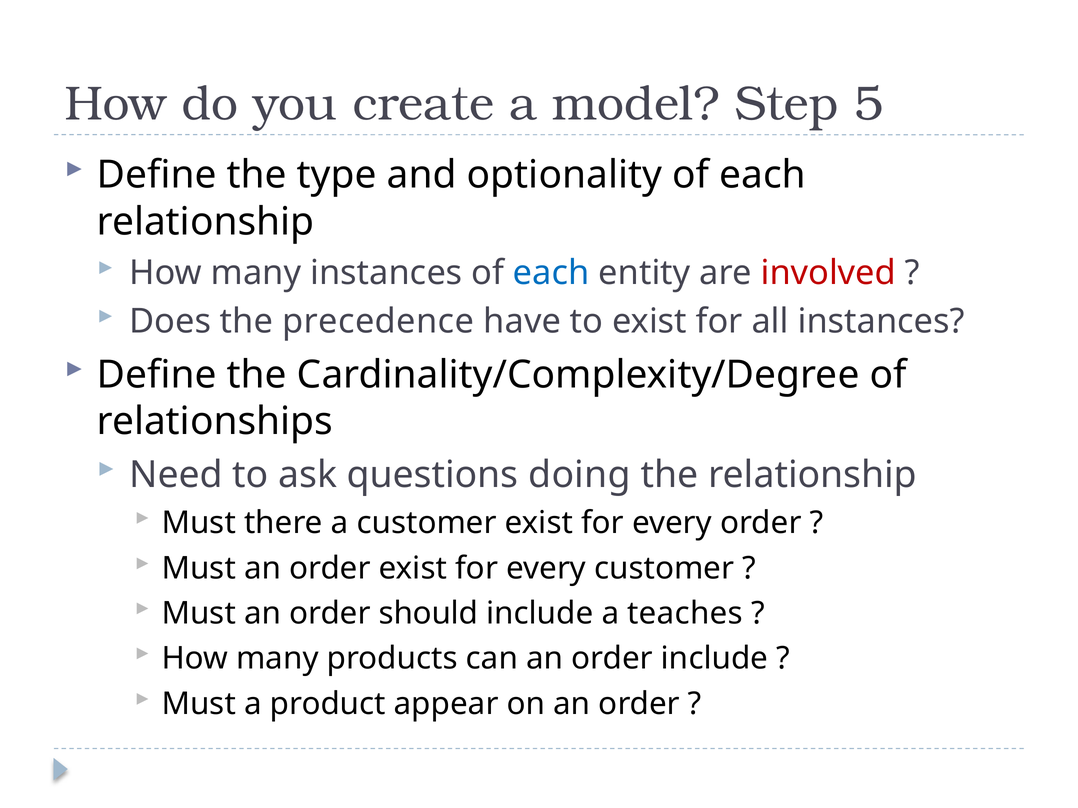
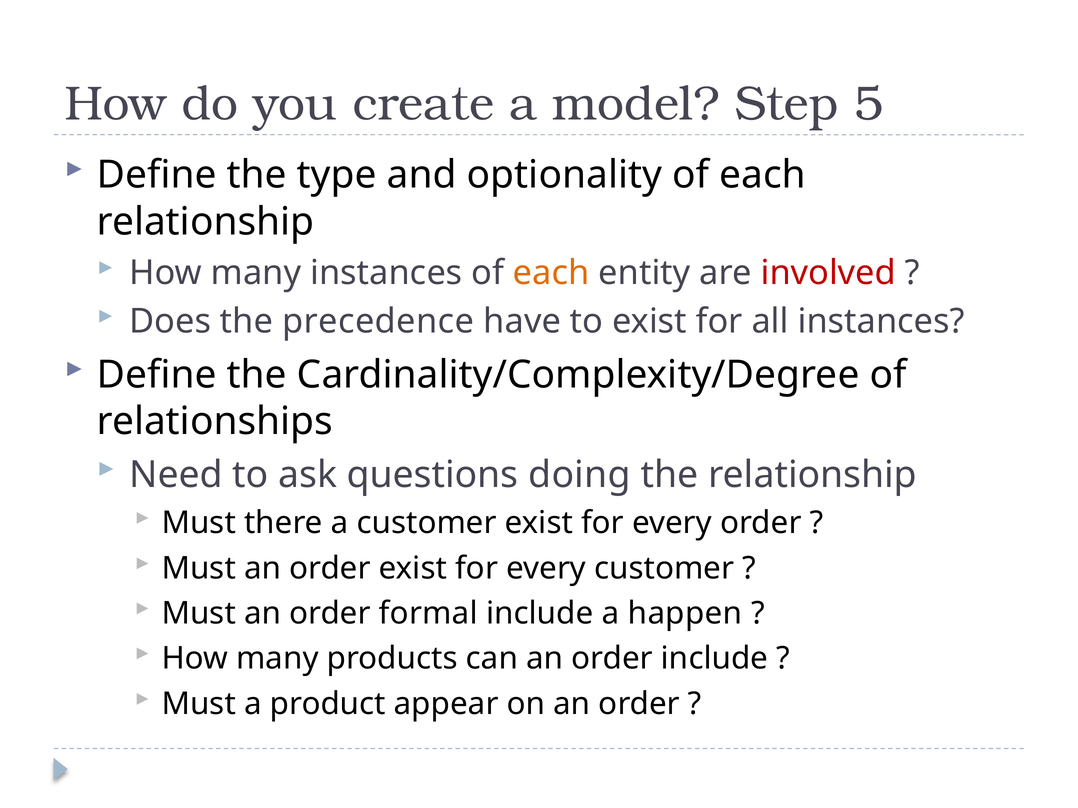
each at (551, 273) colour: blue -> orange
should: should -> formal
teaches: teaches -> happen
